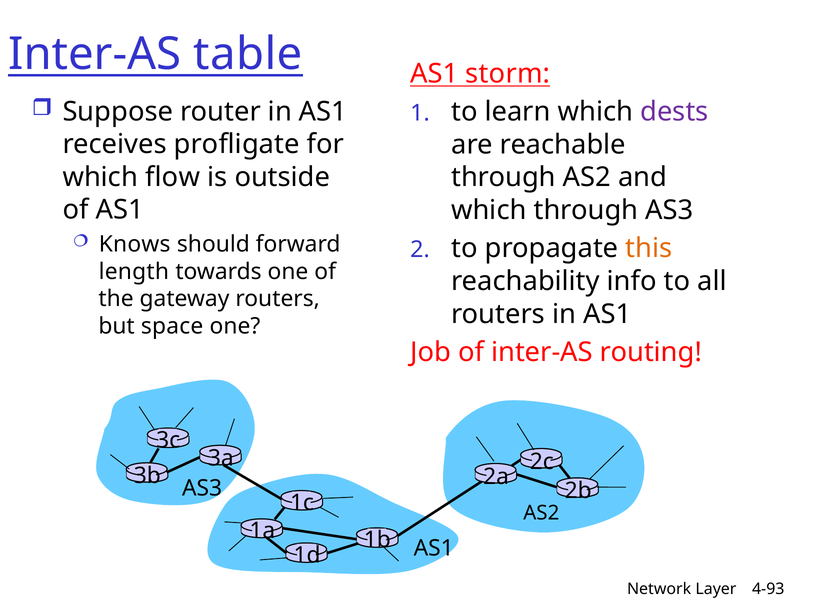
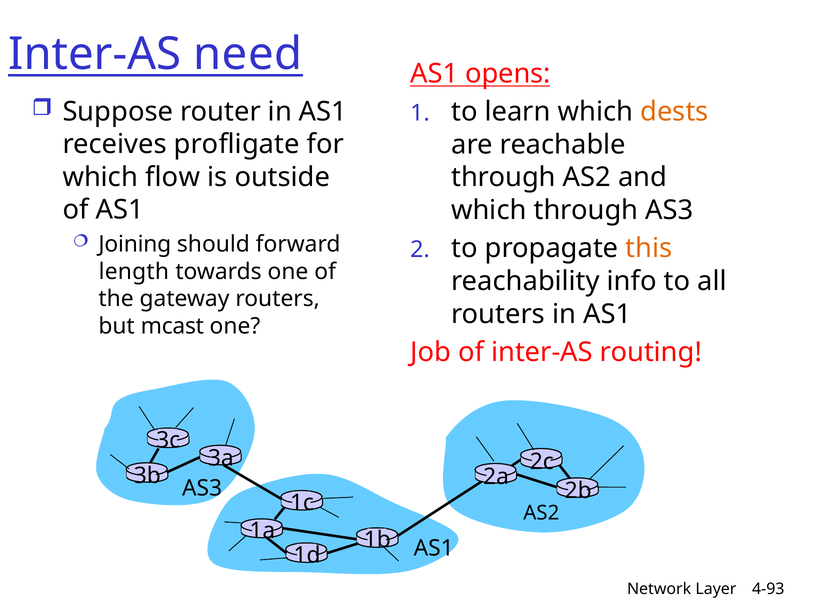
table: table -> need
storm: storm -> opens
dests colour: purple -> orange
Knows: Knows -> Joining
space: space -> mcast
